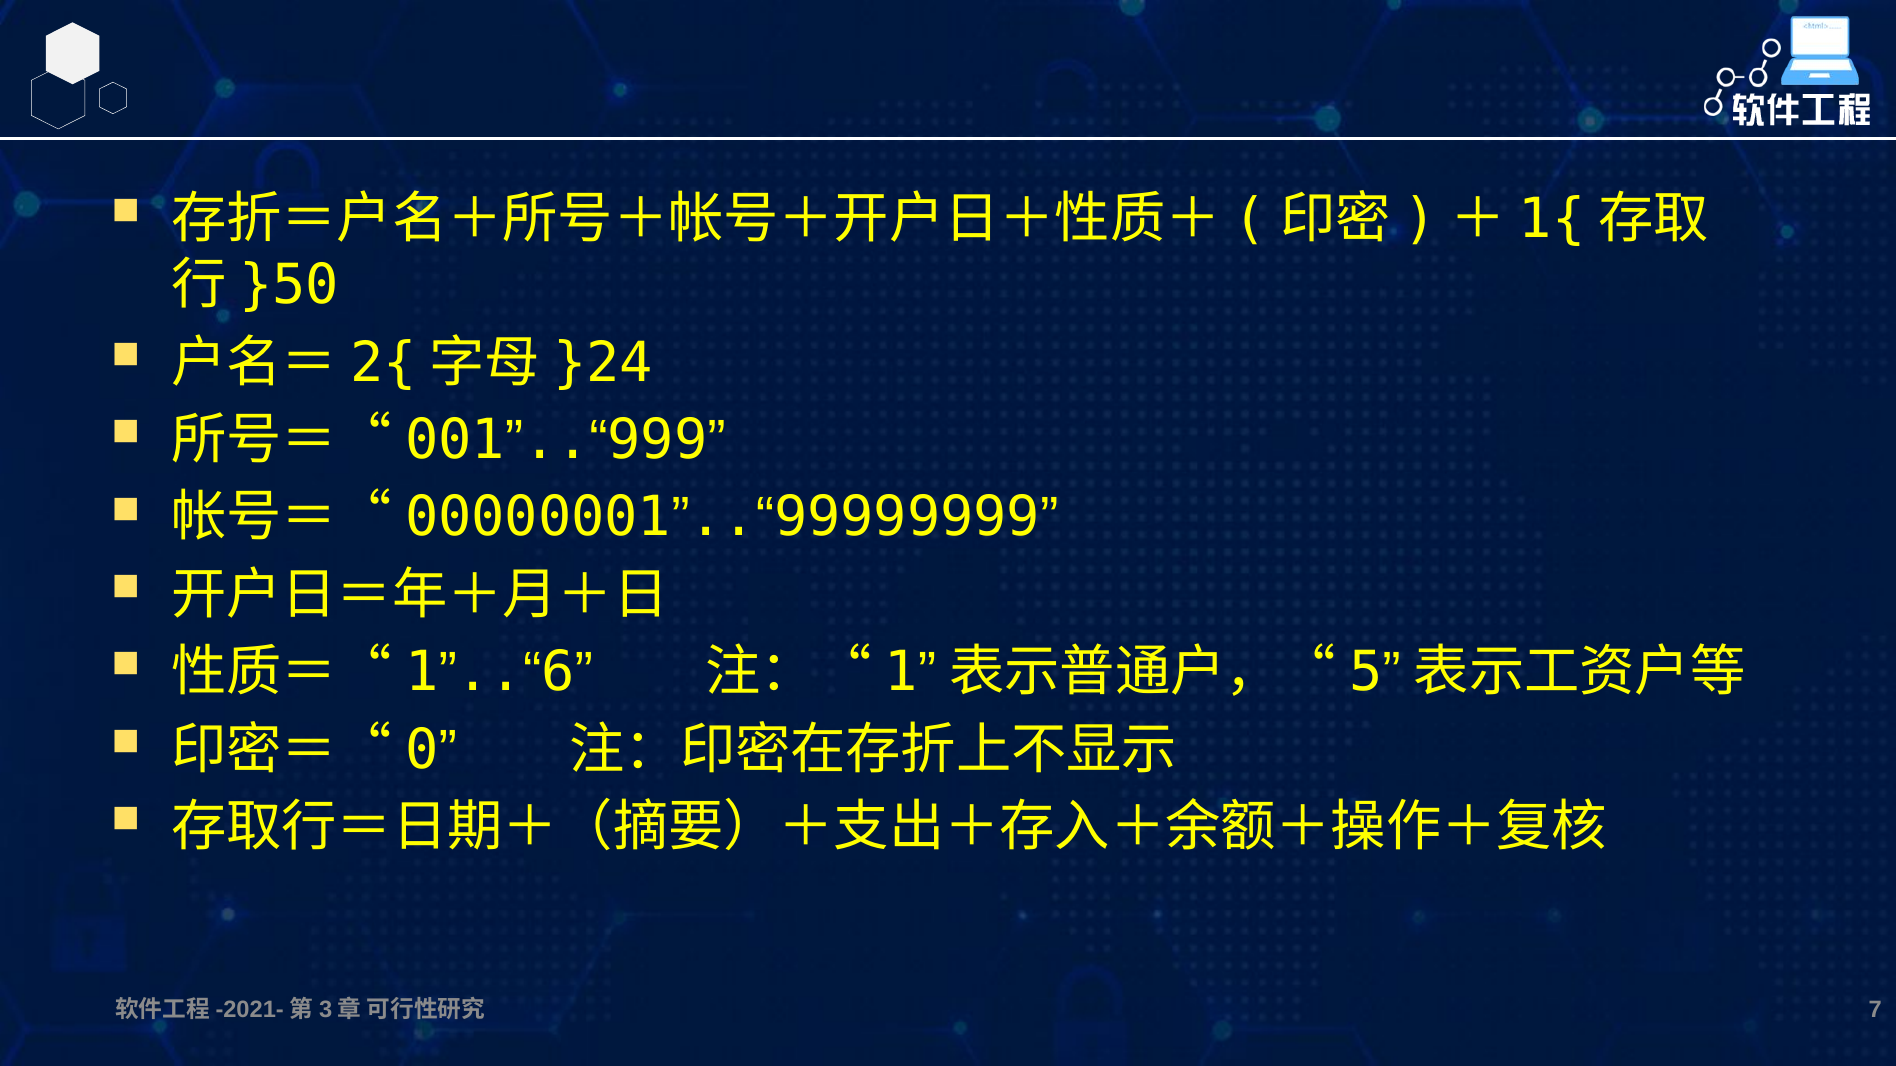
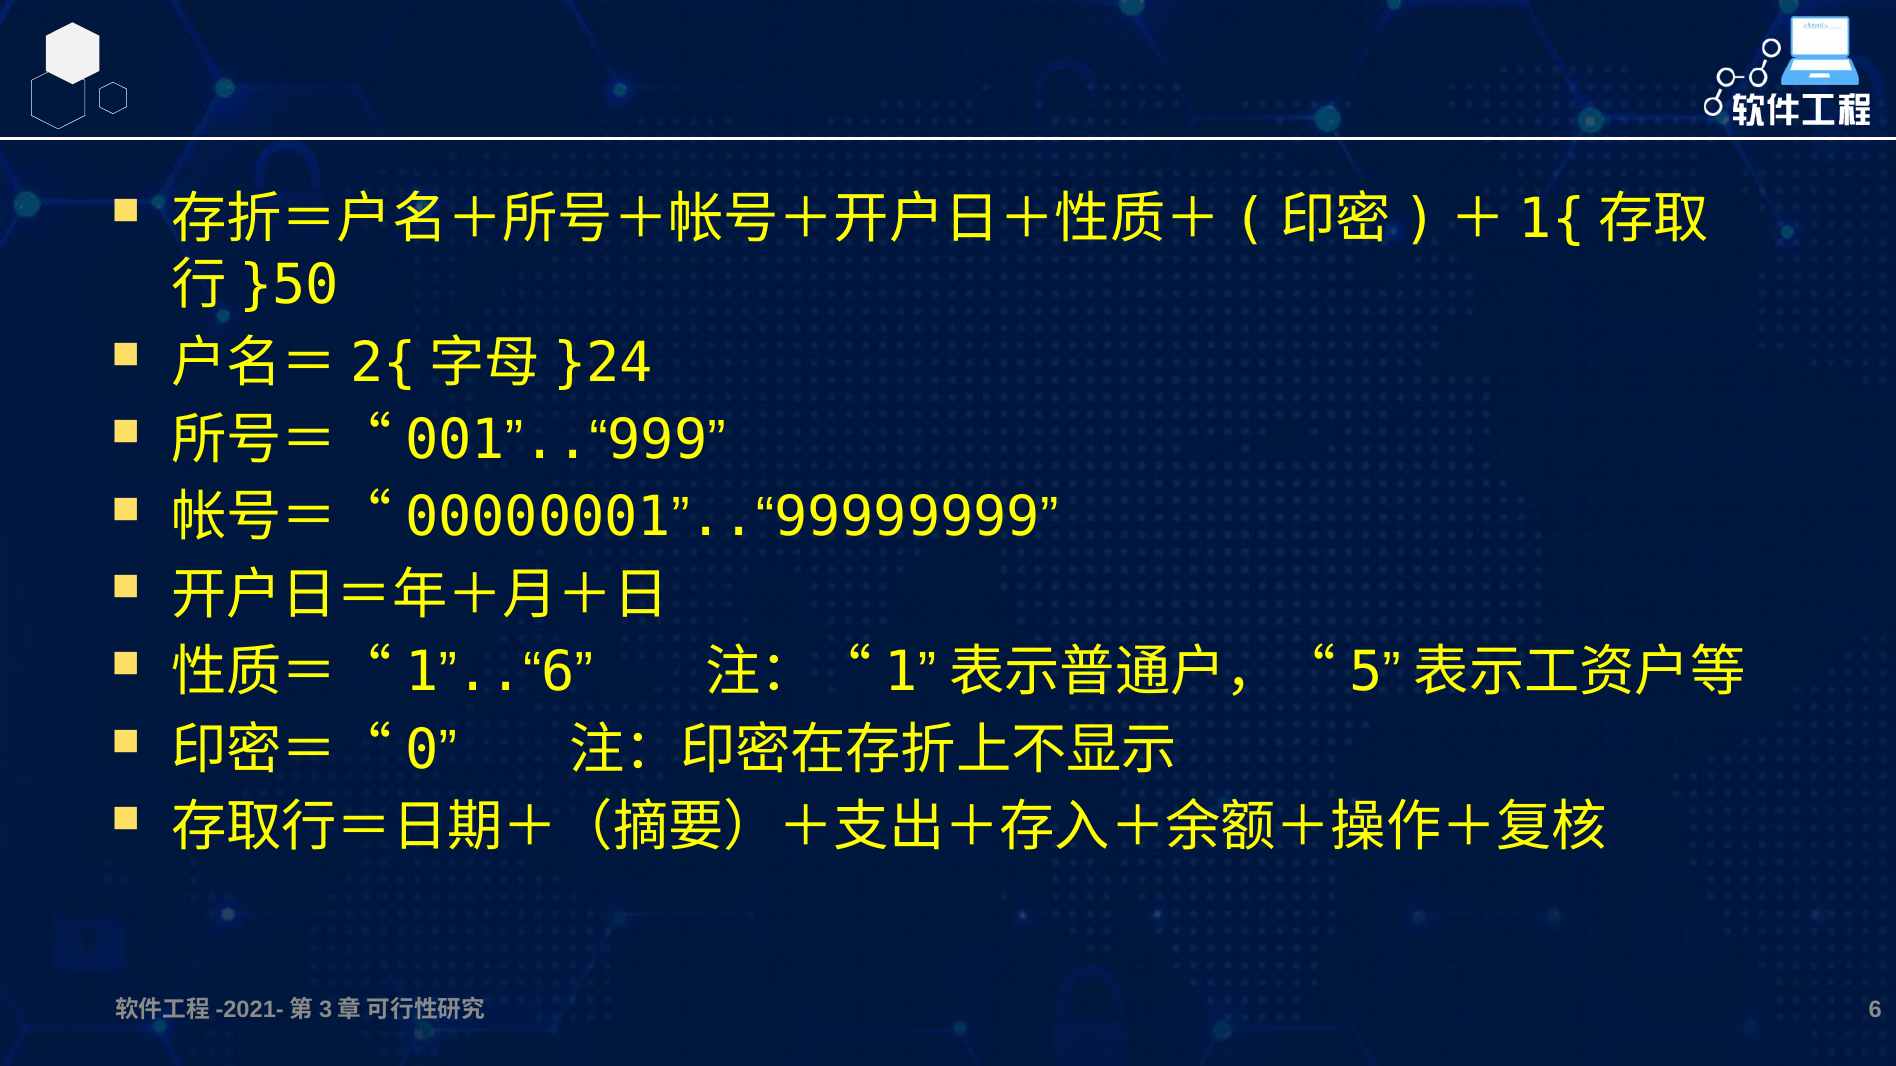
7: 7 -> 6
